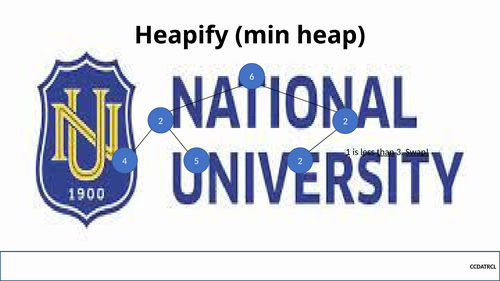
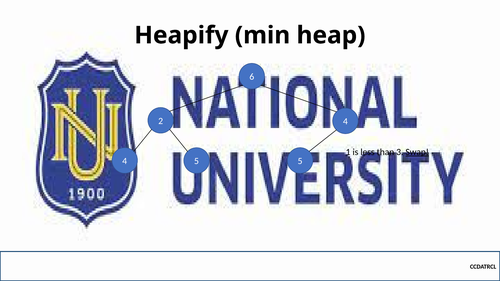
2 2: 2 -> 4
than underline: present -> none
5 2: 2 -> 5
